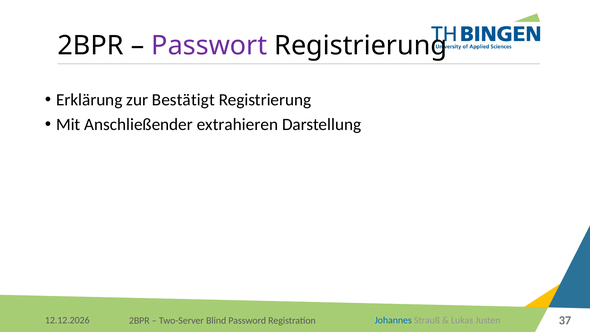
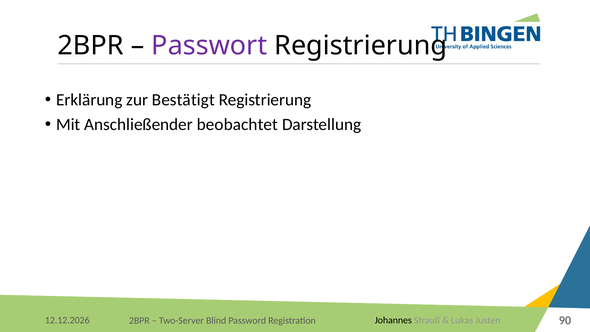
extrahieren: extrahieren -> beobachtet
Johannes colour: blue -> black
37: 37 -> 90
